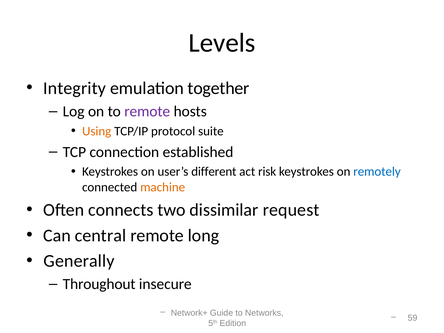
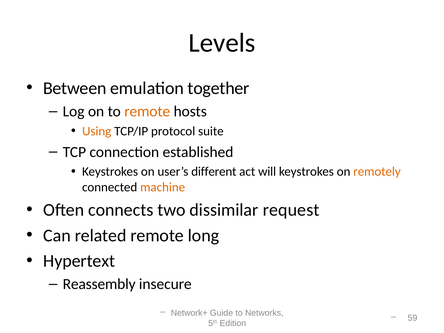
Integrity: Integrity -> Between
remote at (147, 111) colour: purple -> orange
risk: risk -> will
remotely colour: blue -> orange
central: central -> related
Generally: Generally -> Hypertext
Throughout: Throughout -> Reassembly
